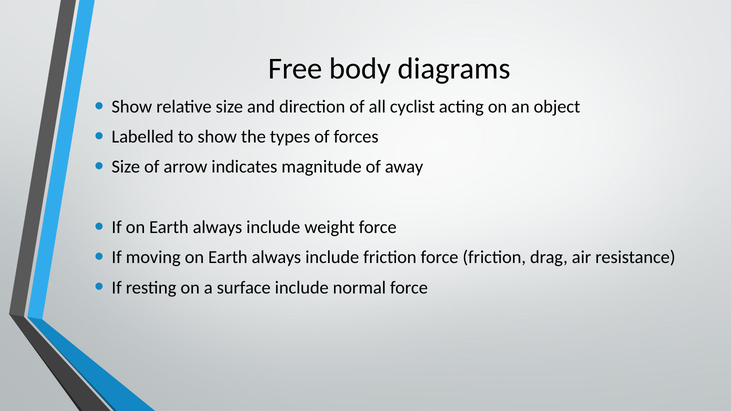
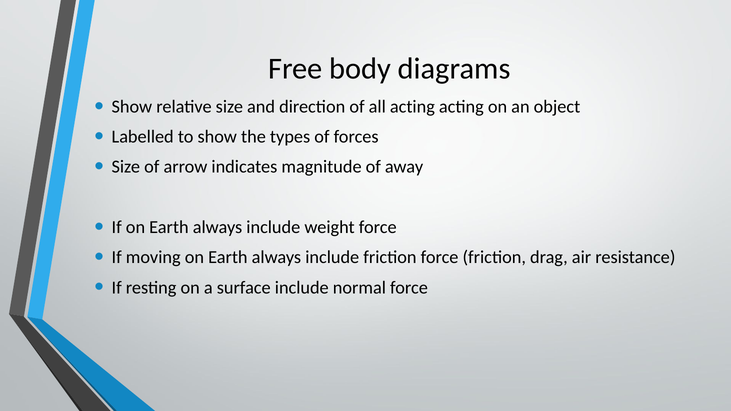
all cyclist: cyclist -> acting
